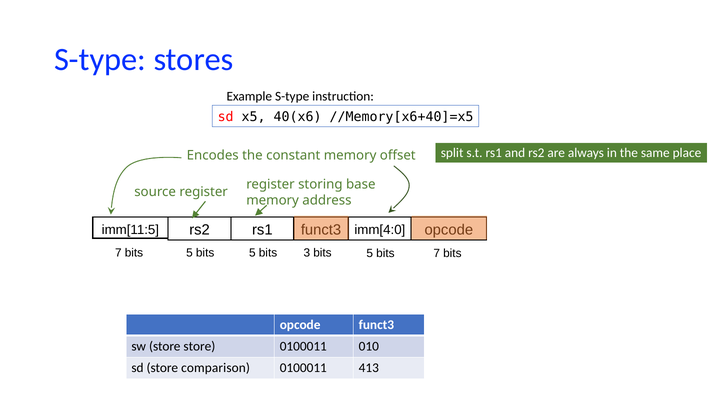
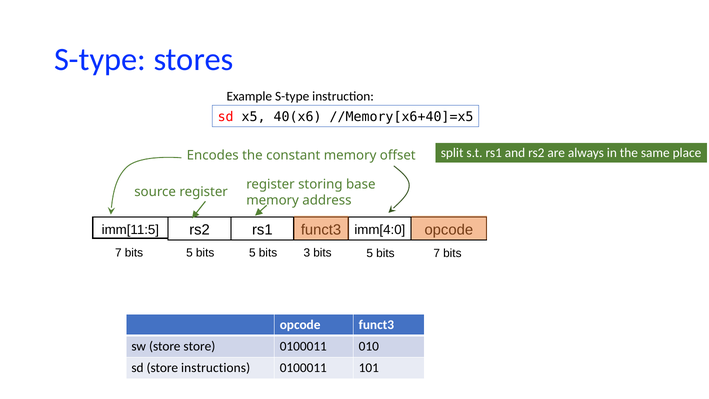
comparison: comparison -> instructions
413: 413 -> 101
